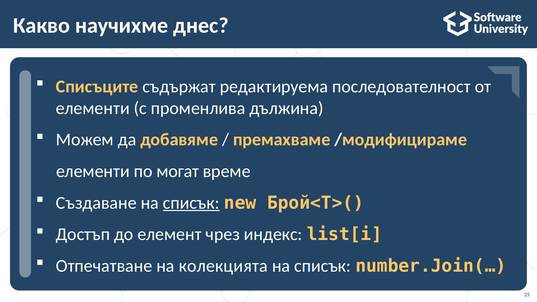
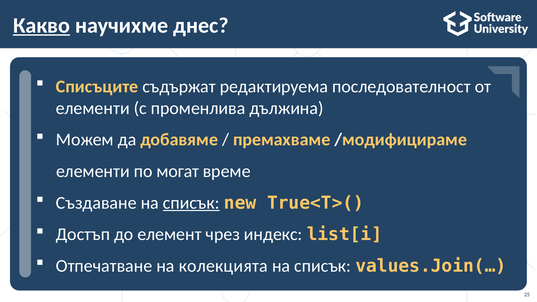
Какво underline: none -> present
Брой<T>(: Брой<T>( -> True<T>(
number.Join(…: number.Join(… -> values.Join(…
